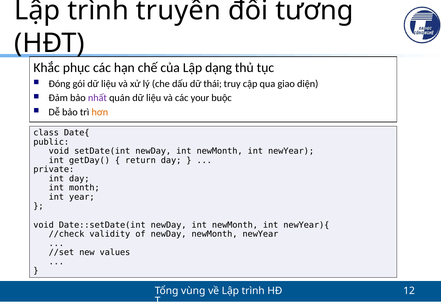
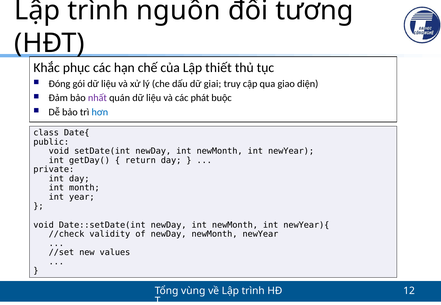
truyền: truyền -> nguồn
dạng: dạng -> thiết
thái: thái -> giai
your: your -> phát
hơn colour: orange -> blue
